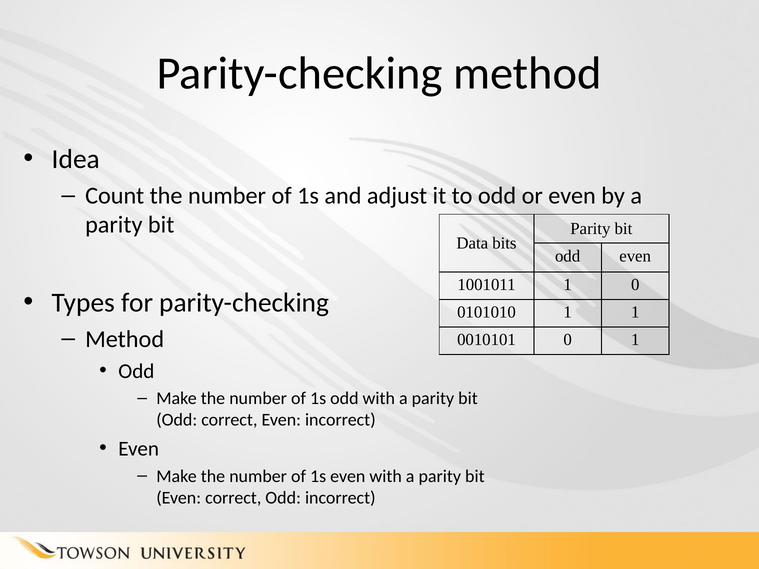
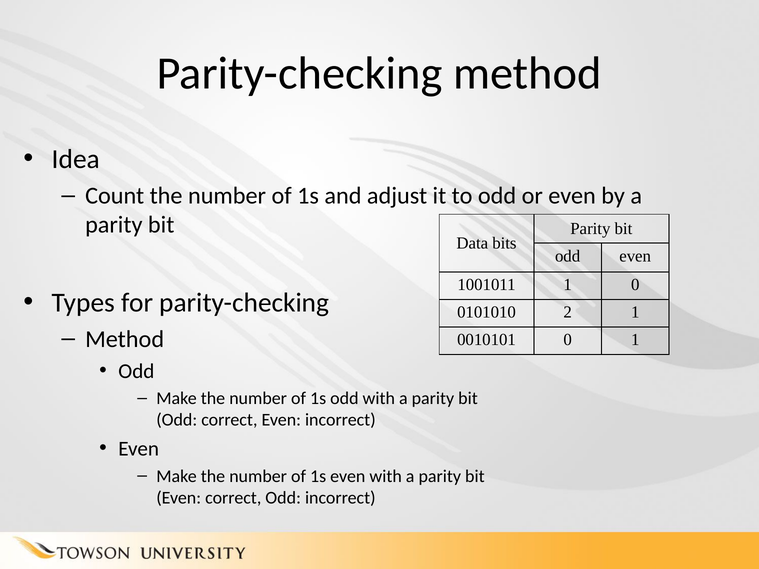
0101010 1: 1 -> 2
